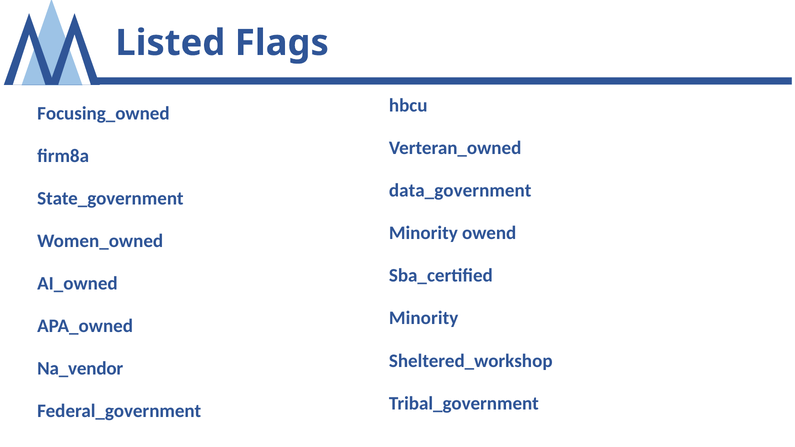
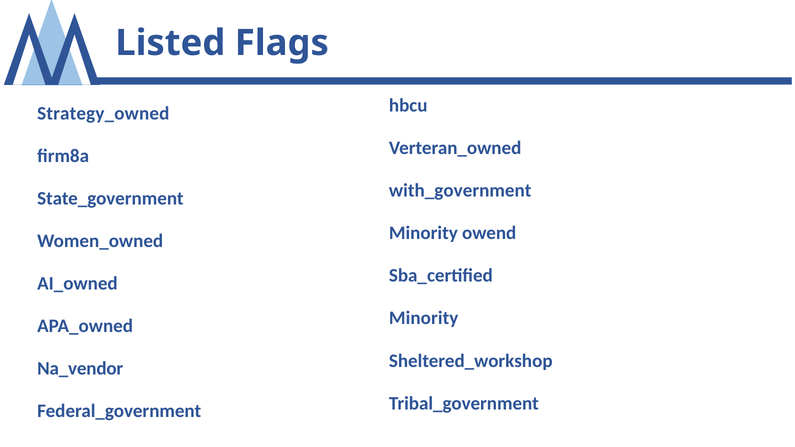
Focusing_owned: Focusing_owned -> Strategy_owned
data_government: data_government -> with_government
